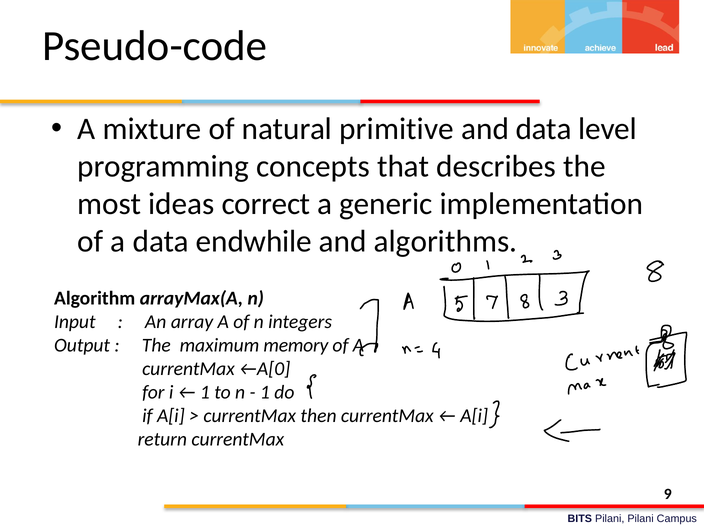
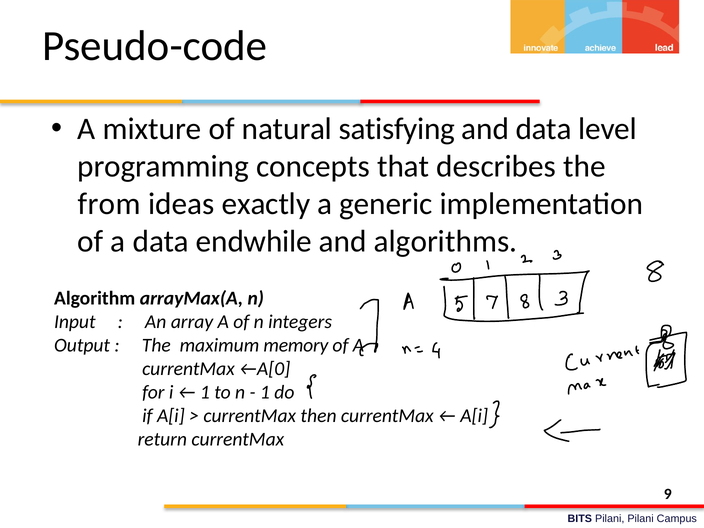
primitive: primitive -> satisfying
most: most -> from
correct: correct -> exactly
